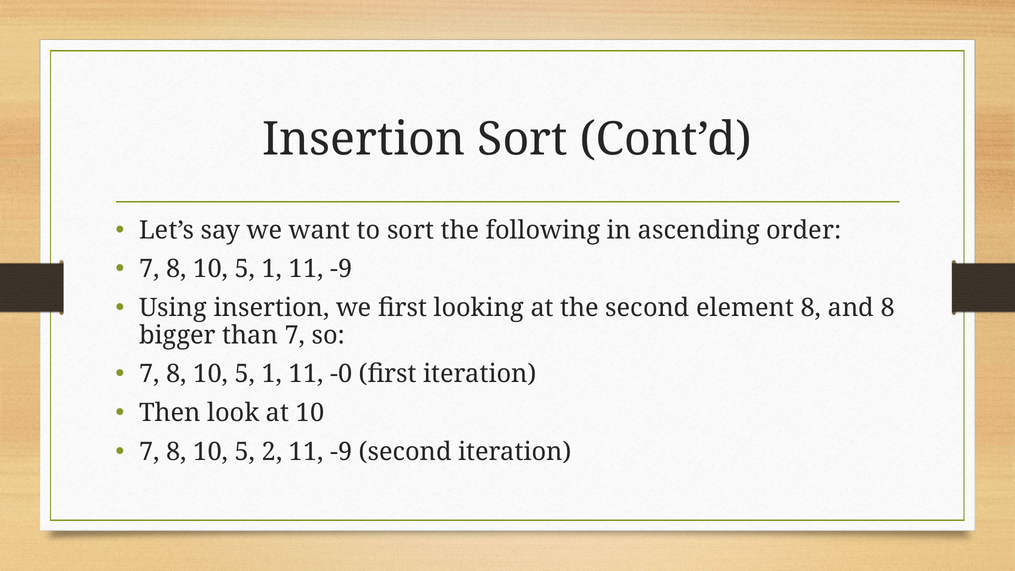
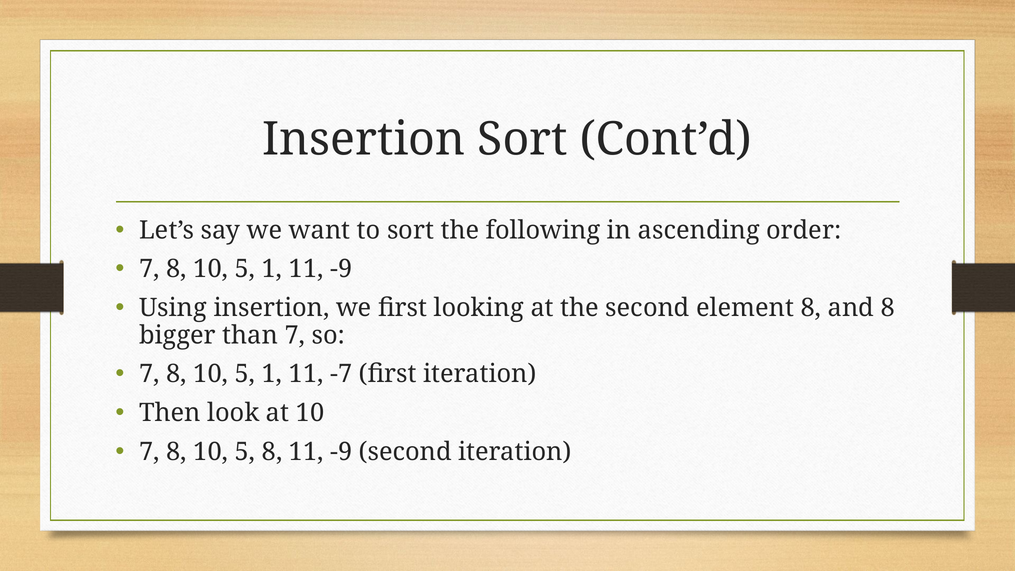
-0: -0 -> -7
5 2: 2 -> 8
